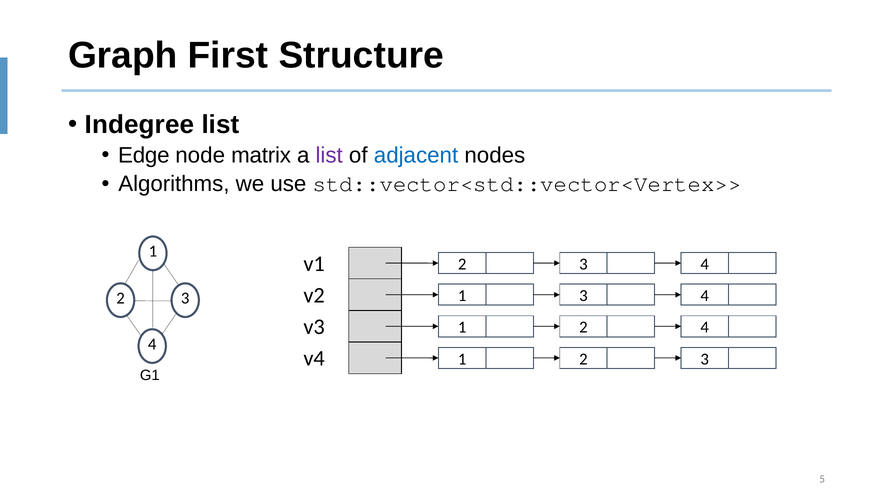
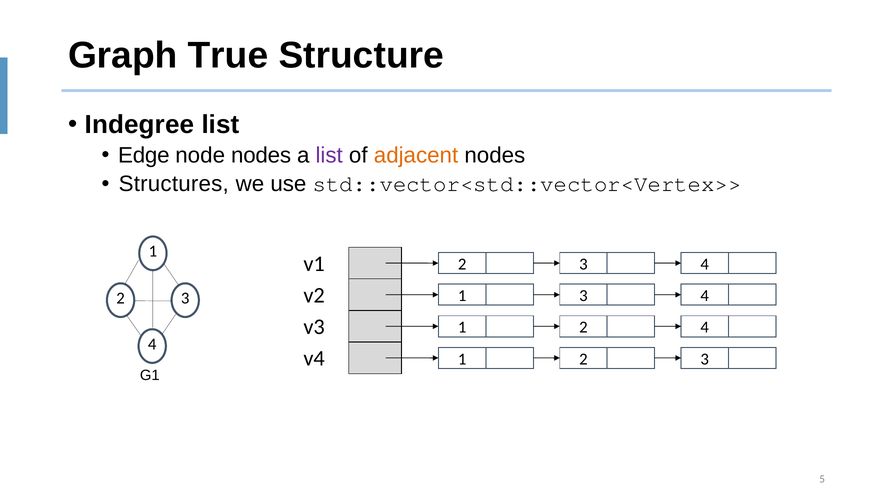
First: First -> True
node matrix: matrix -> nodes
adjacent colour: blue -> orange
Algorithms: Algorithms -> Structures
